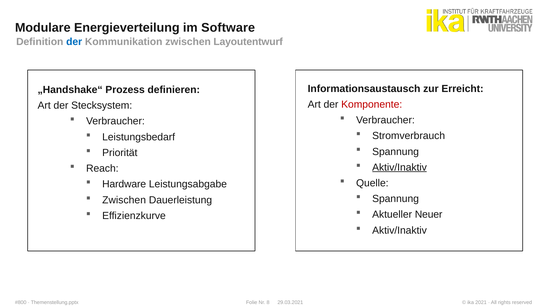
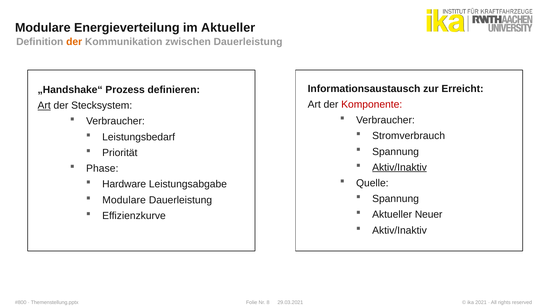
im Software: Software -> Aktueller
der at (74, 42) colour: blue -> orange
zwischen Layoutentwurf: Layoutentwurf -> Dauerleistung
Art at (44, 105) underline: none -> present
Reach: Reach -> Phase
Zwischen at (124, 200): Zwischen -> Modulare
